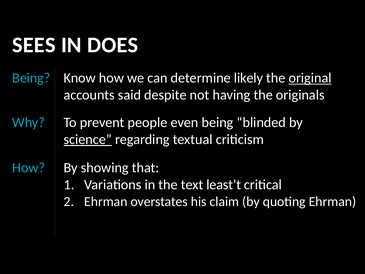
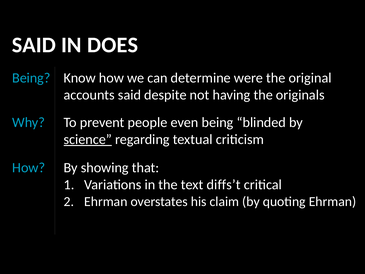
SEES at (34, 45): SEES -> SAID
likely: likely -> were
original underline: present -> none
least’t: least’t -> diffs’t
